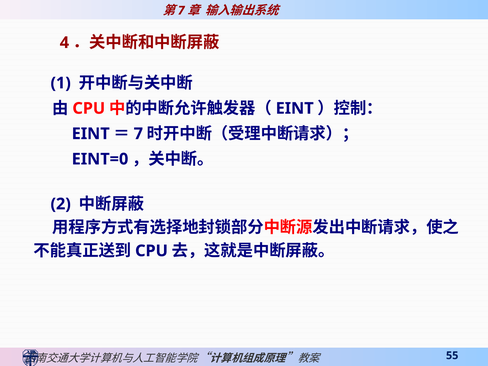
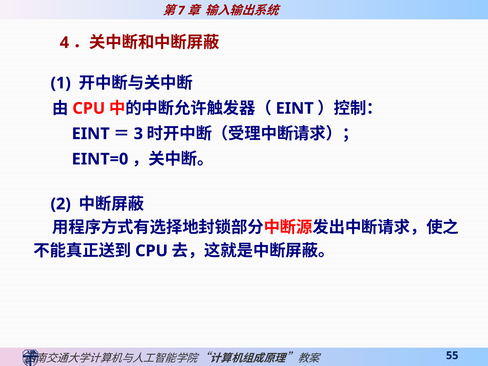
7 at (138, 134): 7 -> 3
